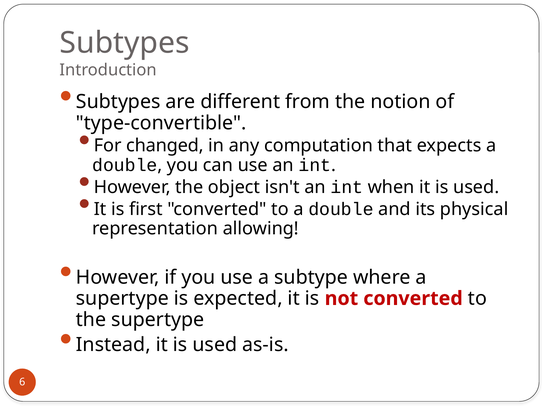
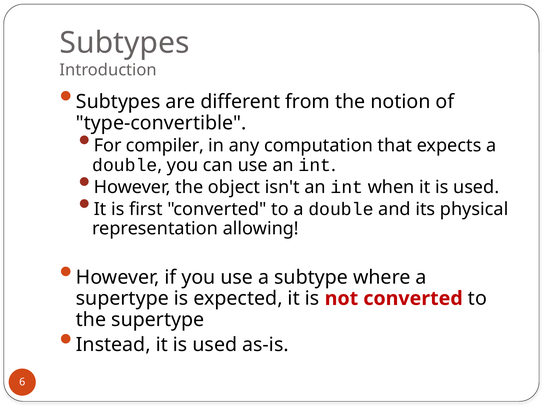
changed: changed -> compiler
